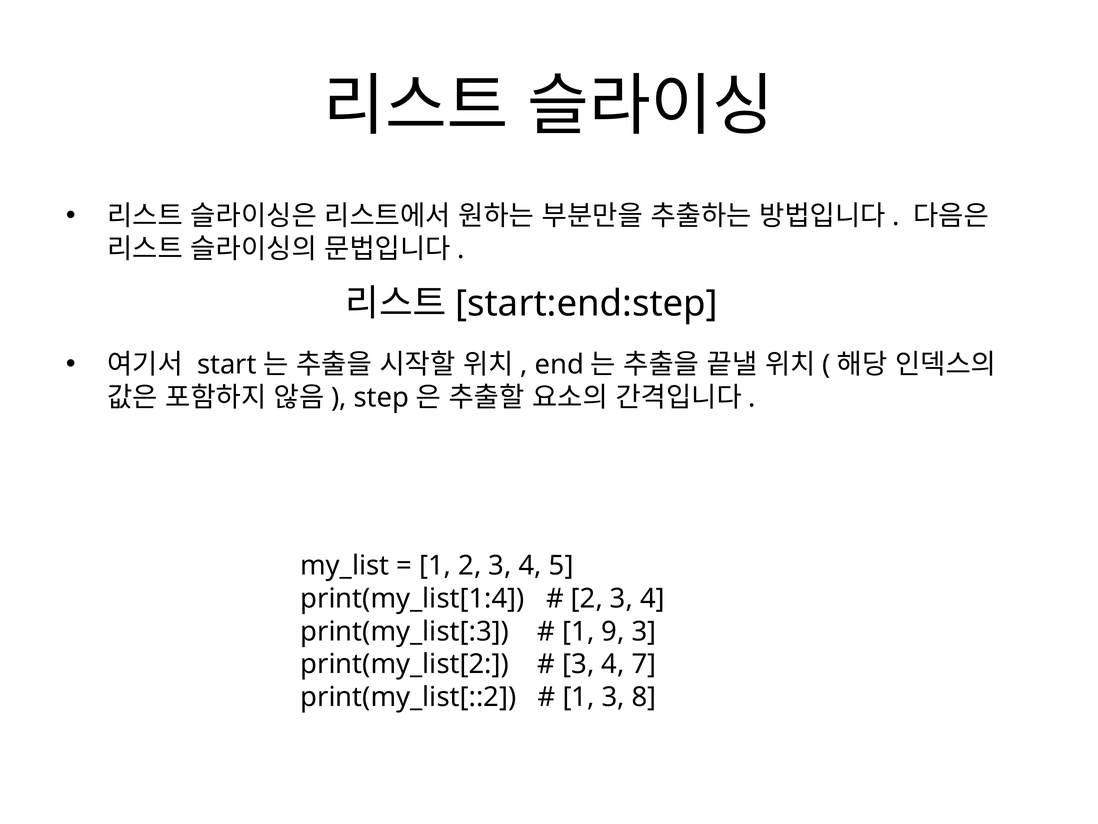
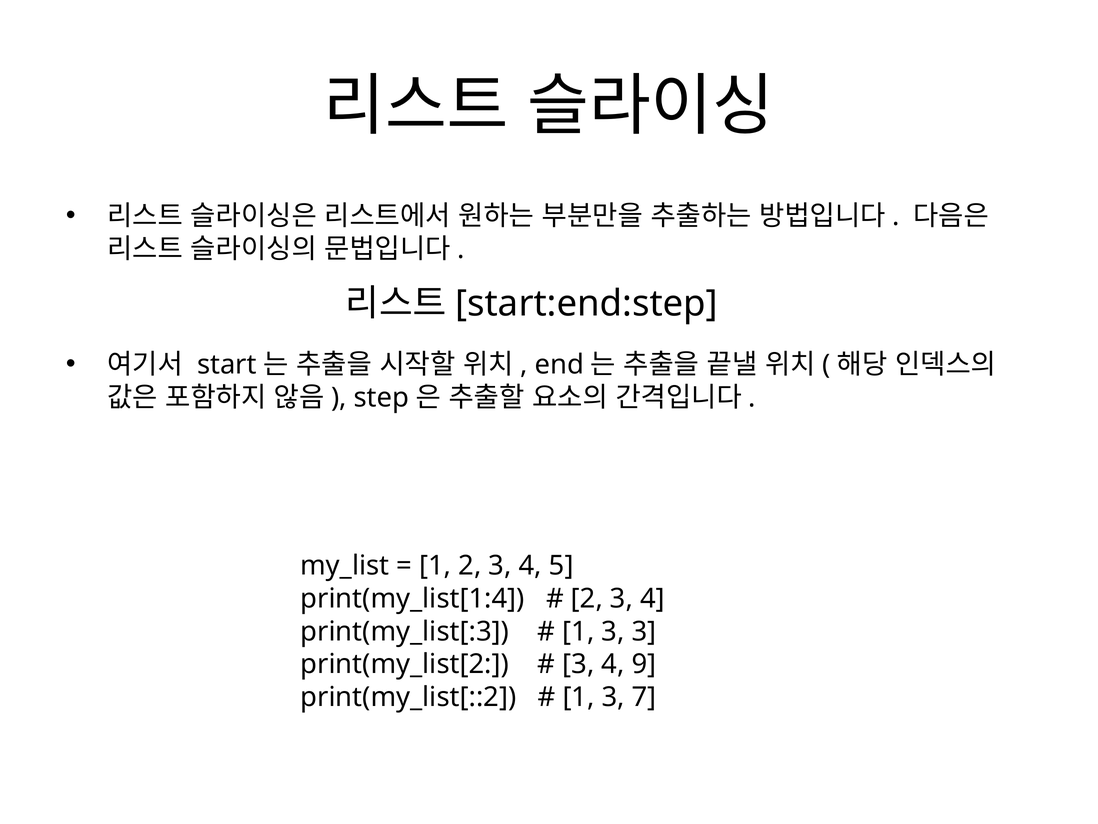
9 at (613, 631): 9 -> 3
7: 7 -> 9
8: 8 -> 7
